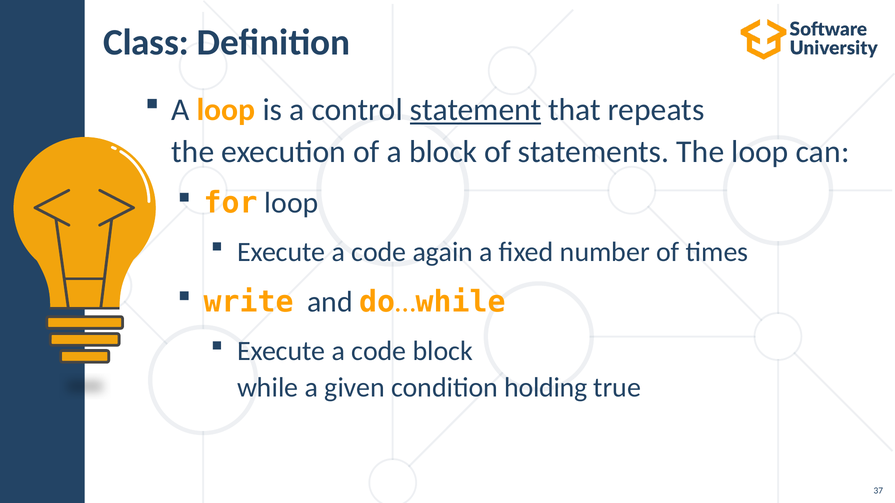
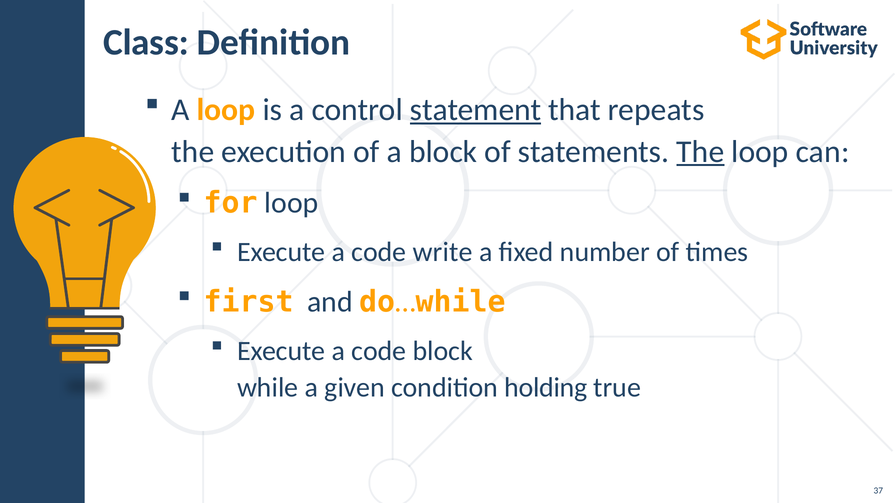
The at (700, 152) underline: none -> present
again: again -> write
write: write -> first
